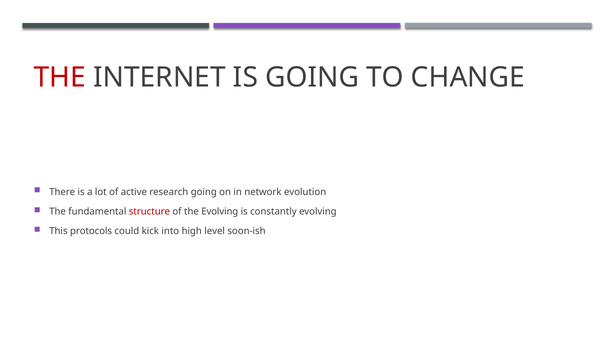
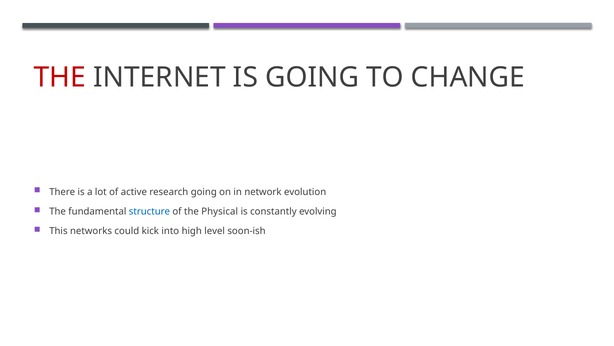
structure colour: red -> blue
the Evolving: Evolving -> Physical
protocols: protocols -> networks
